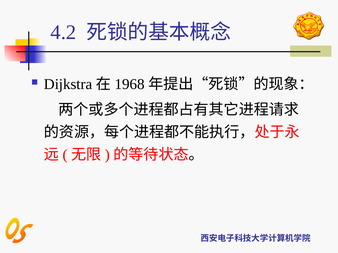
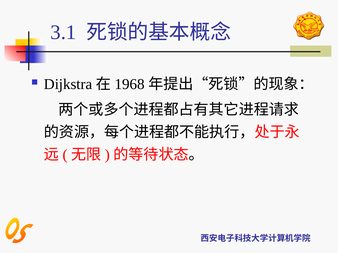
4.2: 4.2 -> 3.1
